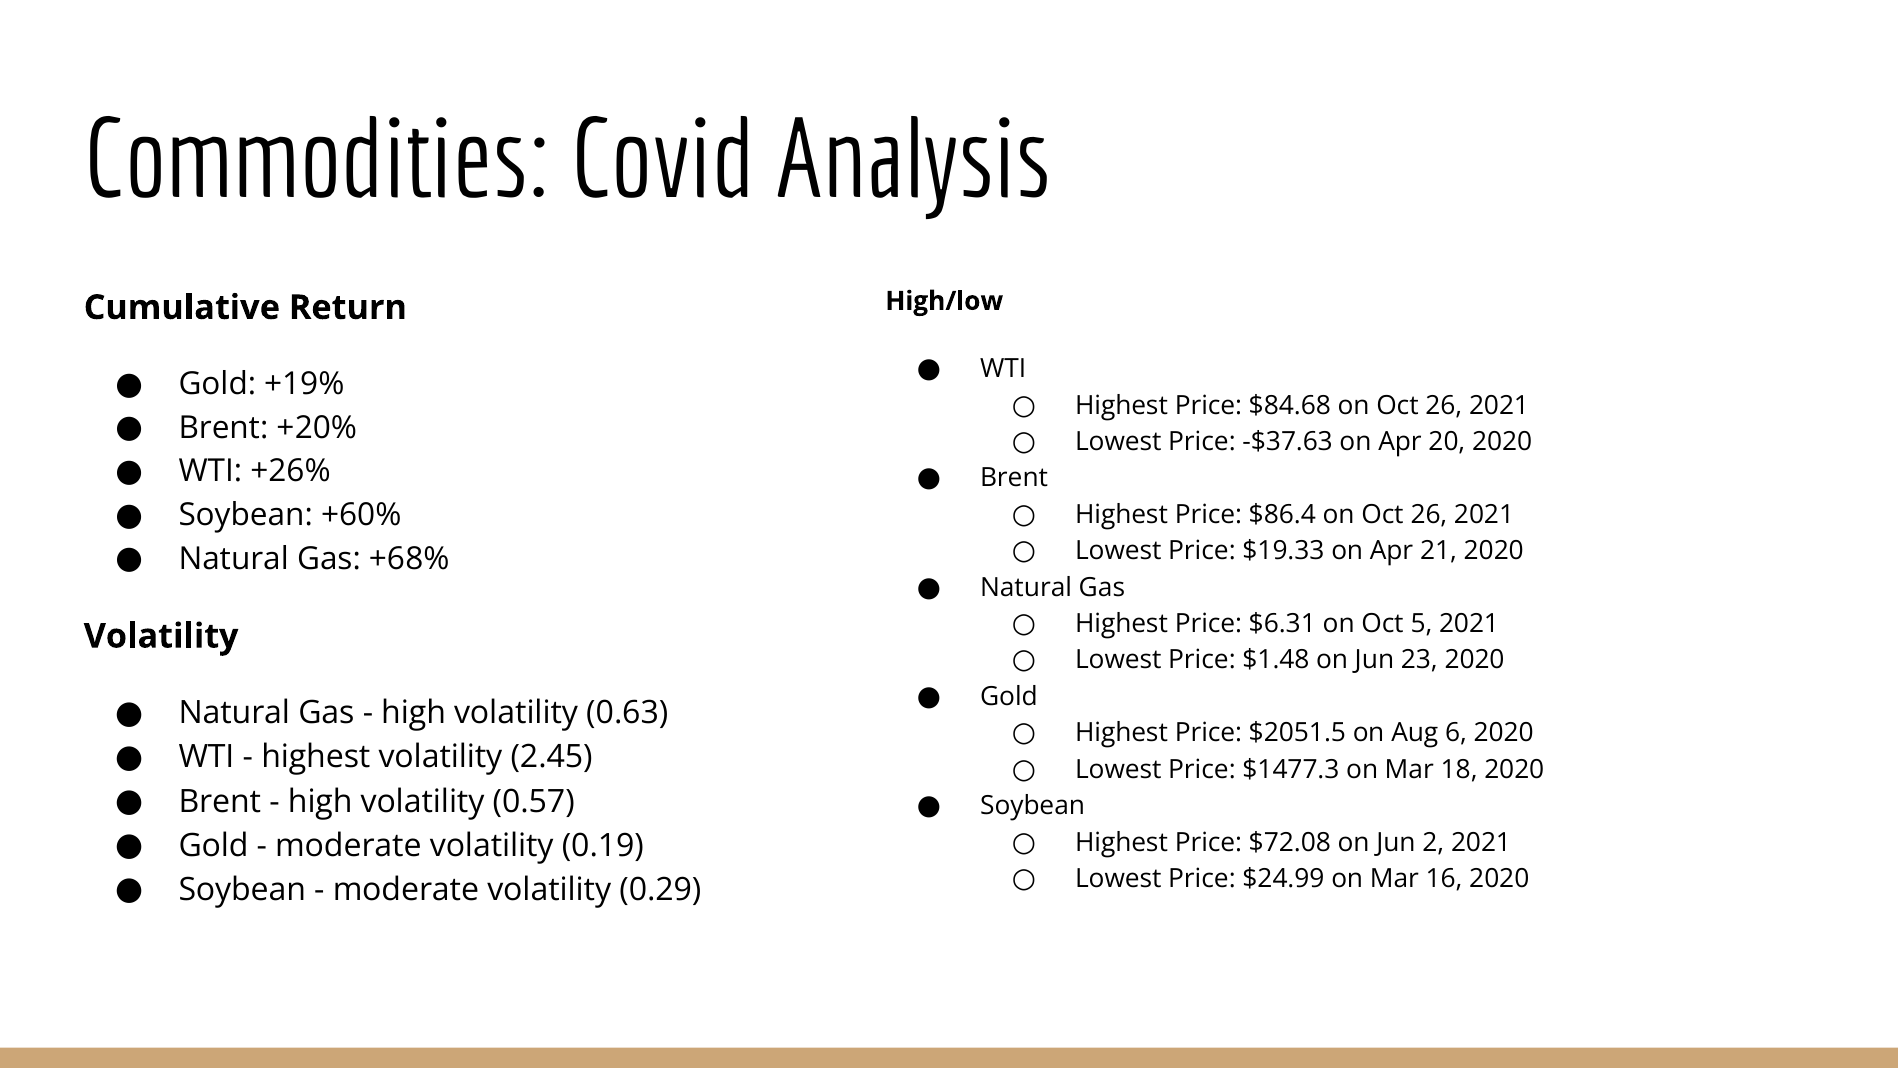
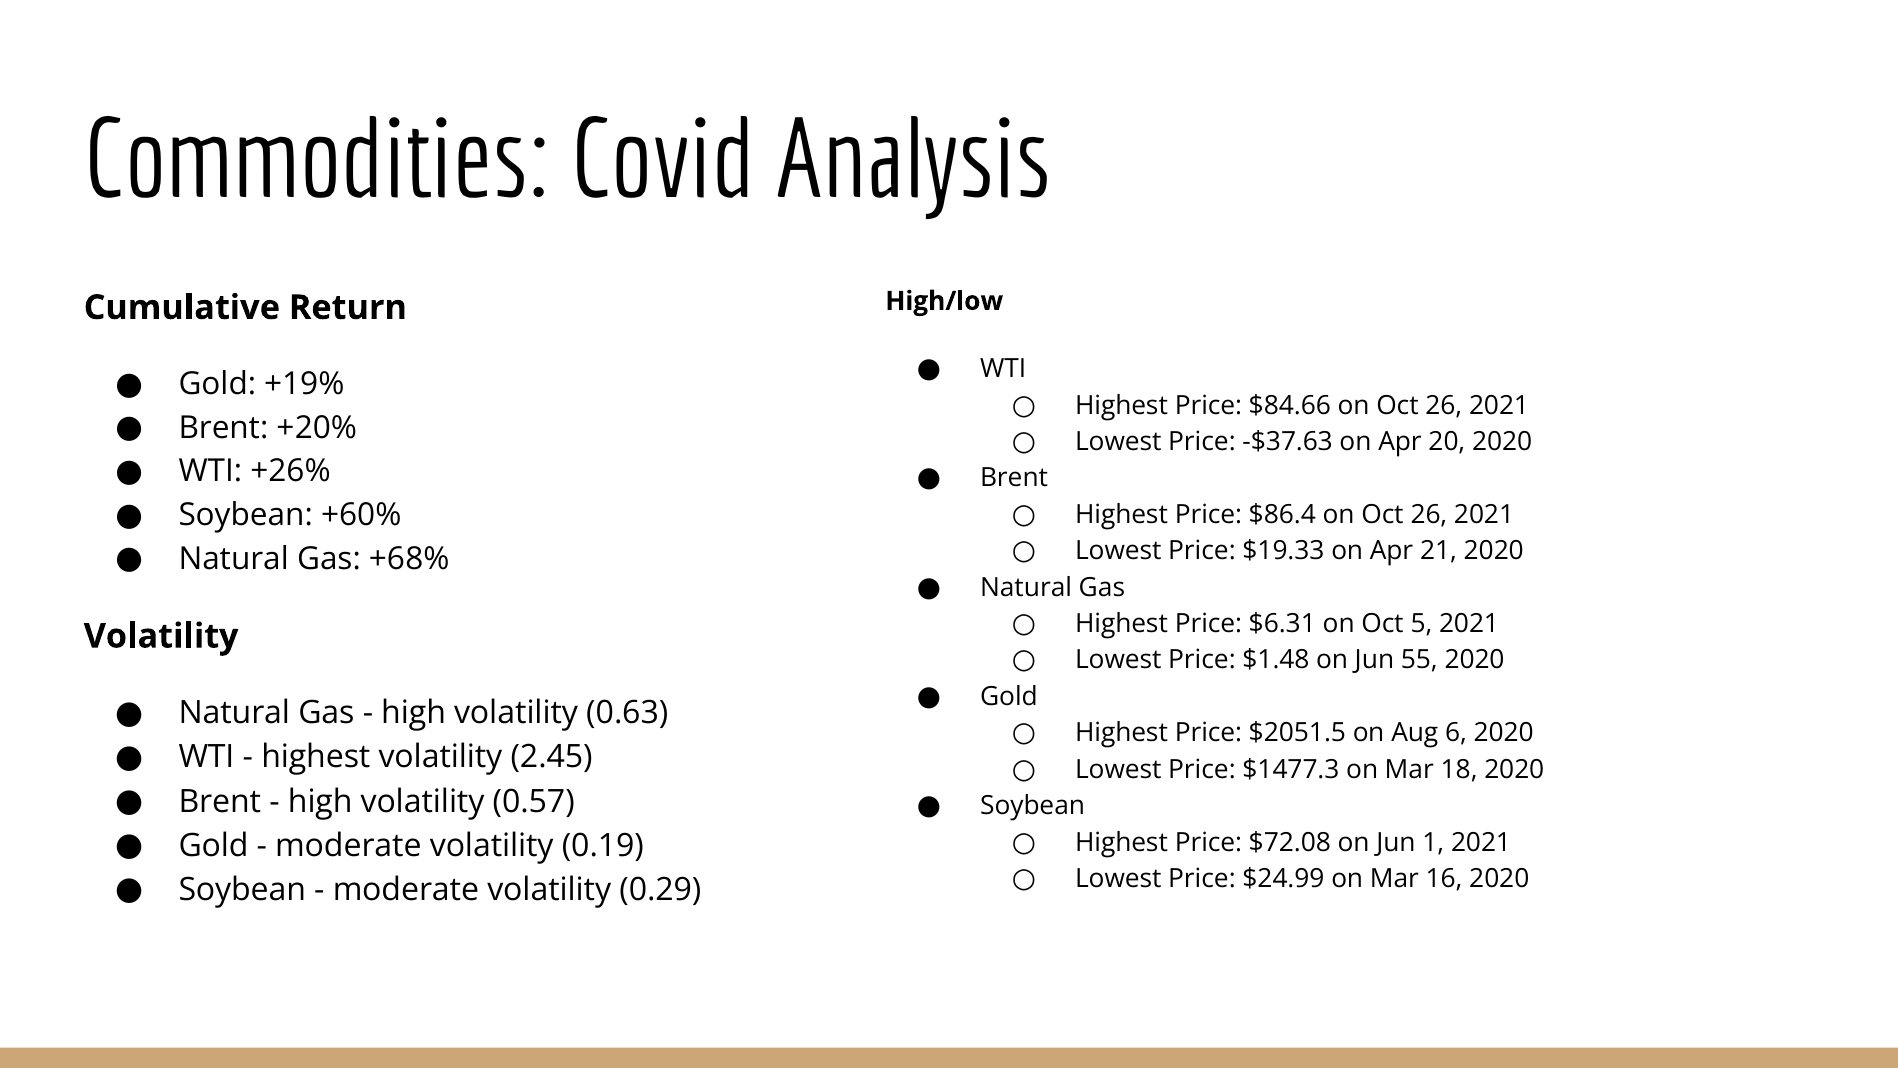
$84.68: $84.68 -> $84.66
23: 23 -> 55
2: 2 -> 1
